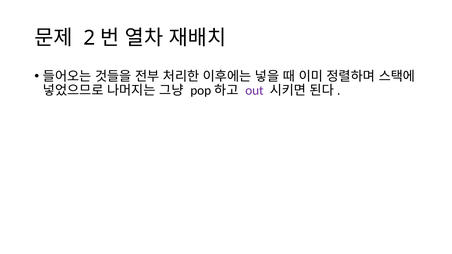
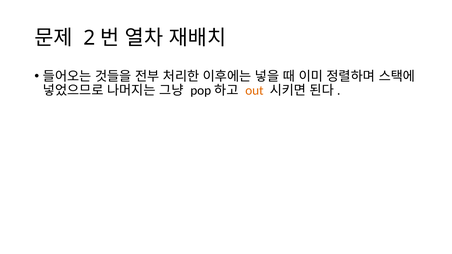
out colour: purple -> orange
